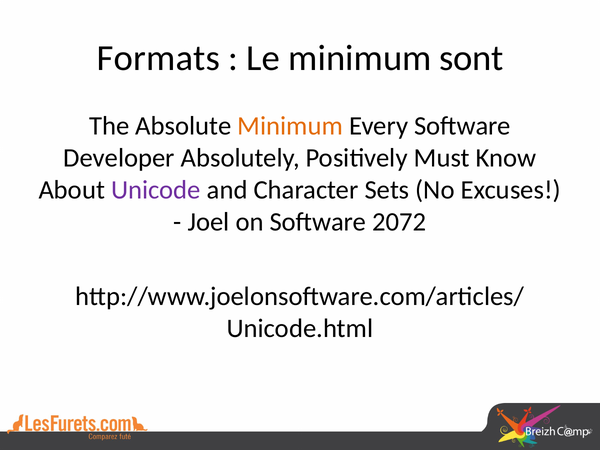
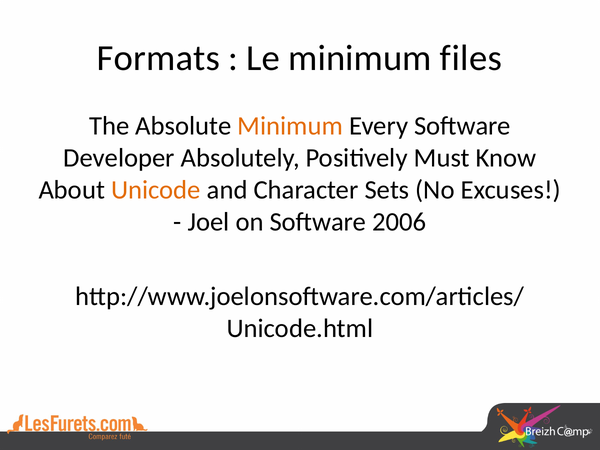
sont: sont -> files
Unicode colour: purple -> orange
2072: 2072 -> 2006
